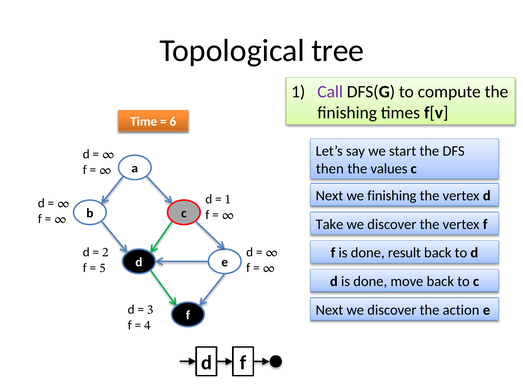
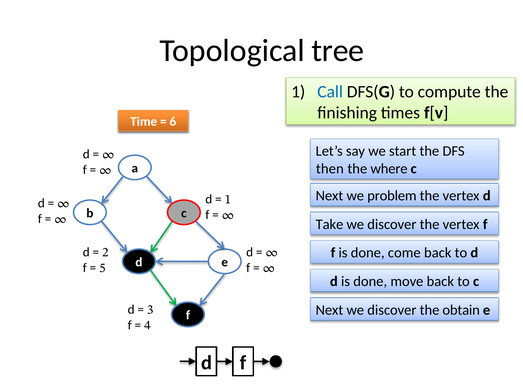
Call colour: purple -> blue
values: values -> where
we finishing: finishing -> problem
result: result -> come
action: action -> obtain
